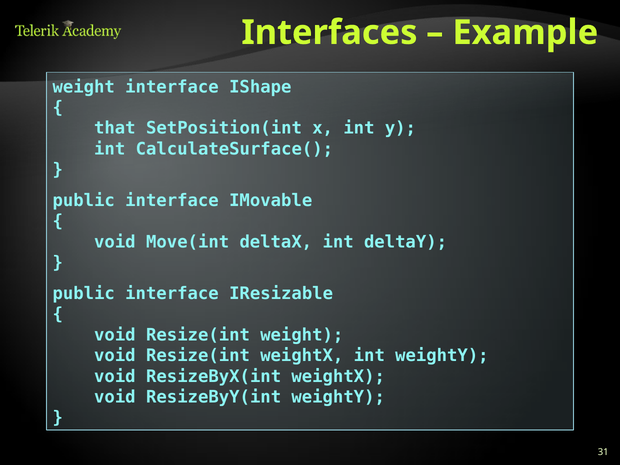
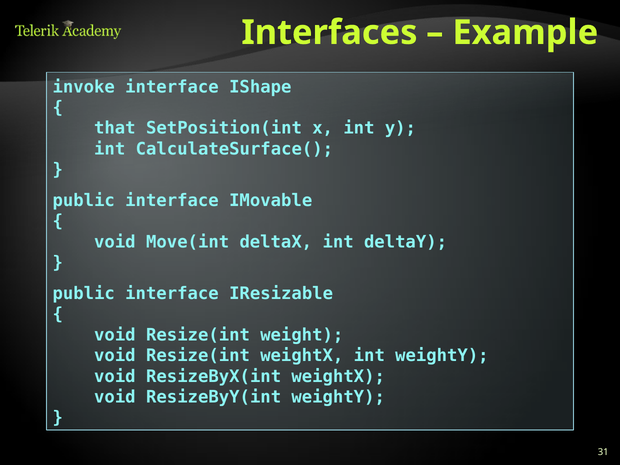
weight at (84, 87): weight -> invoke
